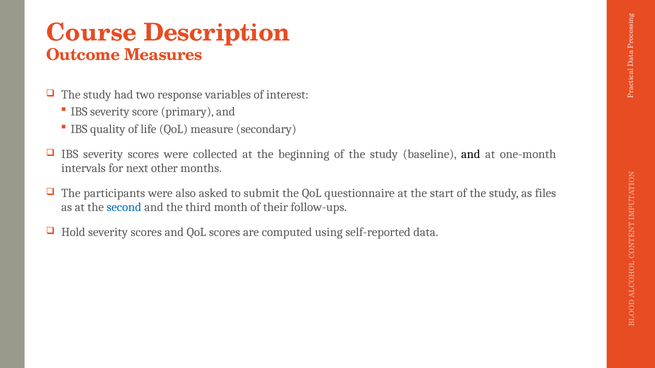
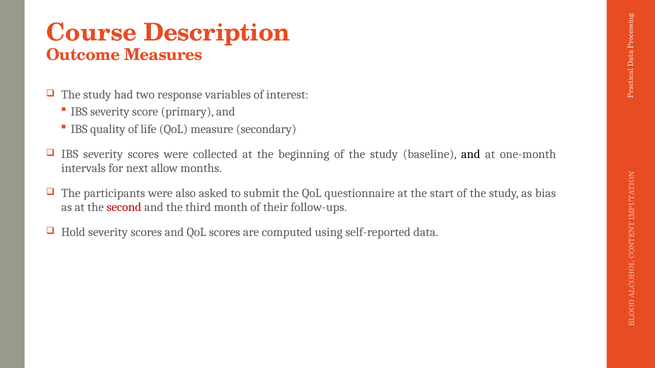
other: other -> allow
files: files -> bias
second colour: blue -> red
